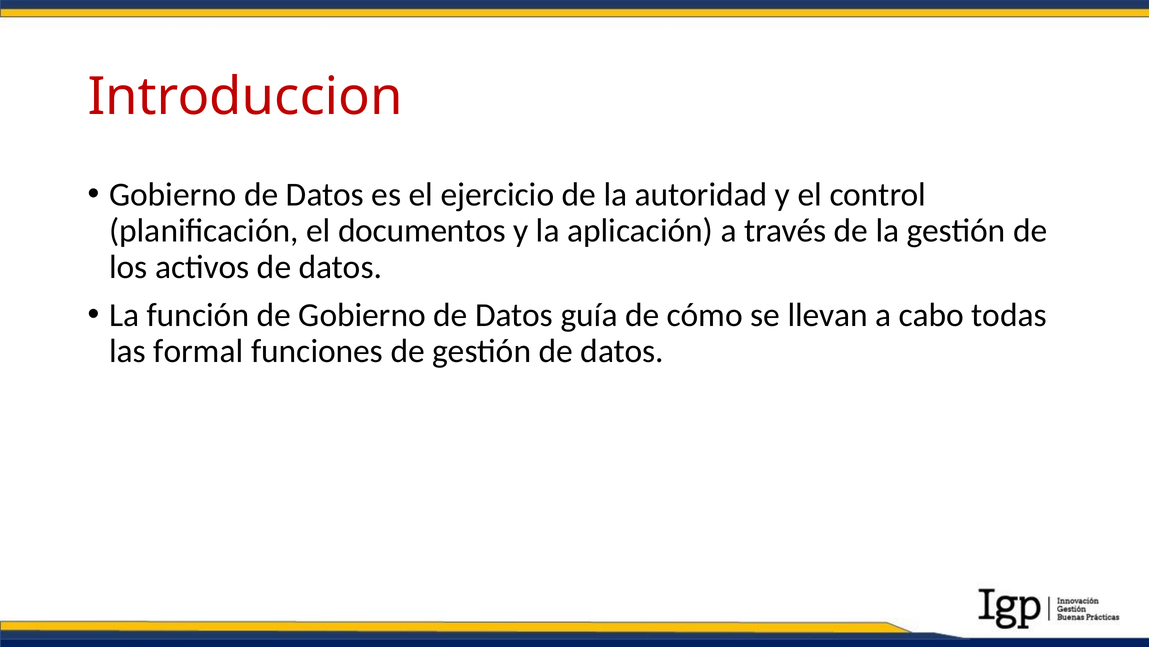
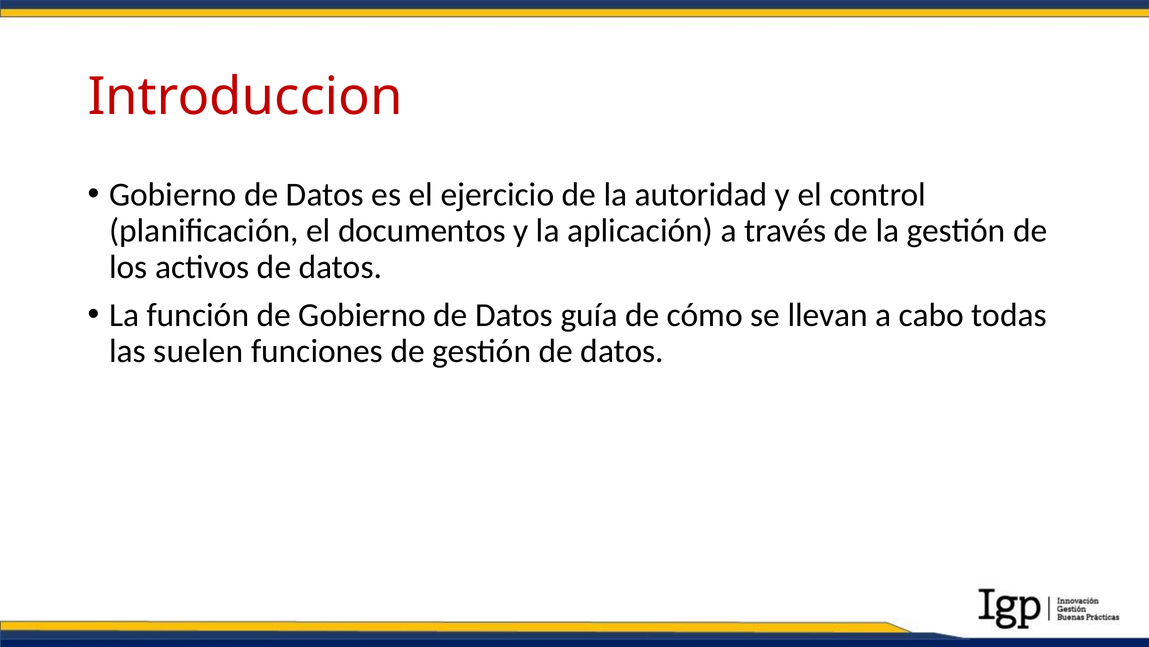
formal: formal -> suelen
